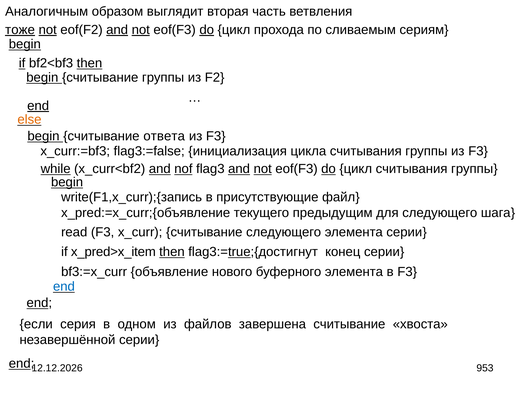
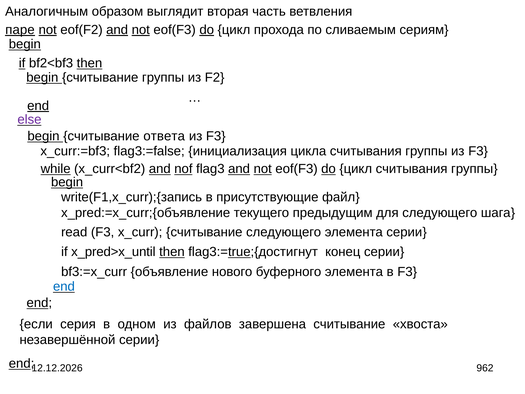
тоже: тоже -> паре
else colour: orange -> purple
x_pred>x_item: x_pred>x_item -> x_pred>x_until
953: 953 -> 962
